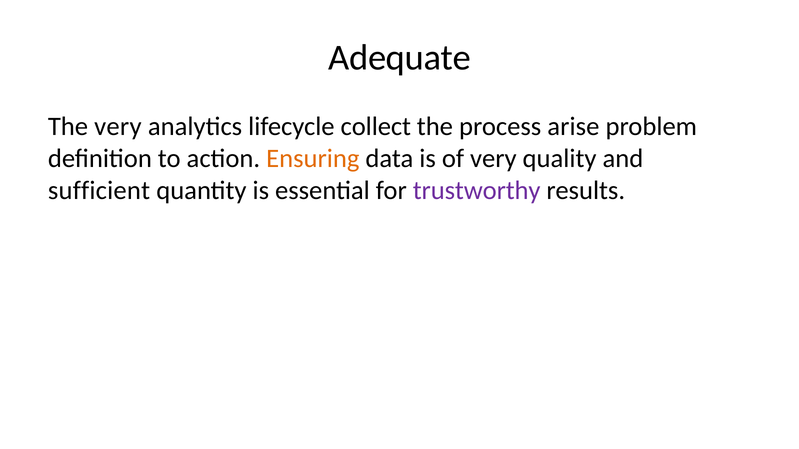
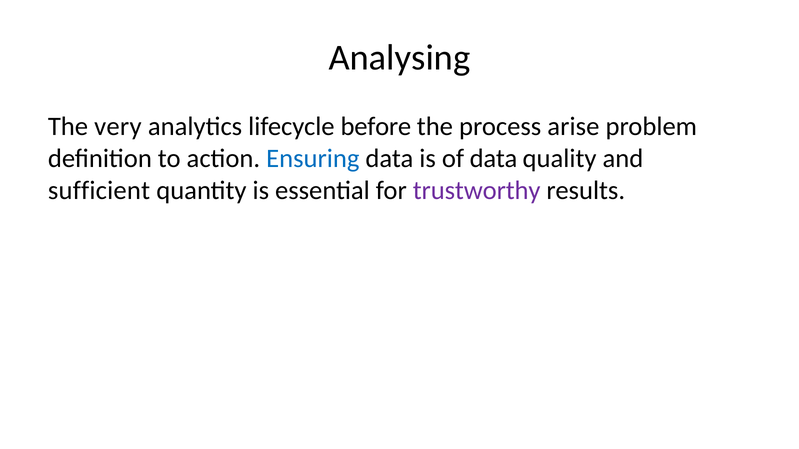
Adequate: Adequate -> Analysing
collect: collect -> before
Ensuring colour: orange -> blue
of very: very -> data
